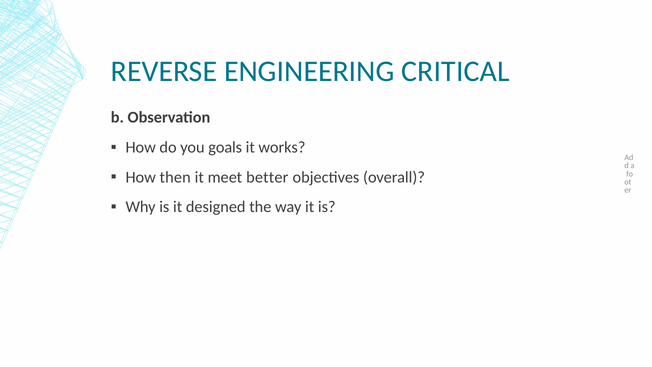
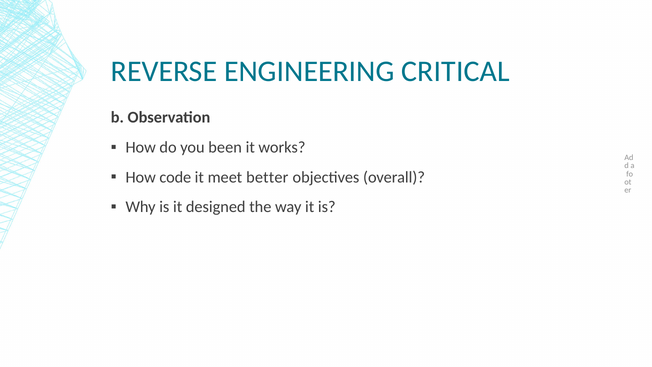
goals: goals -> been
then: then -> code
